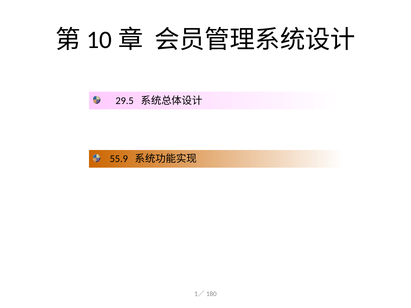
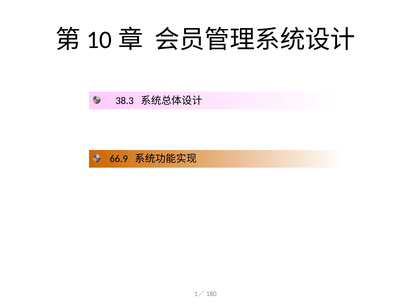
29.5: 29.5 -> 38.3
55.9: 55.9 -> 66.9
